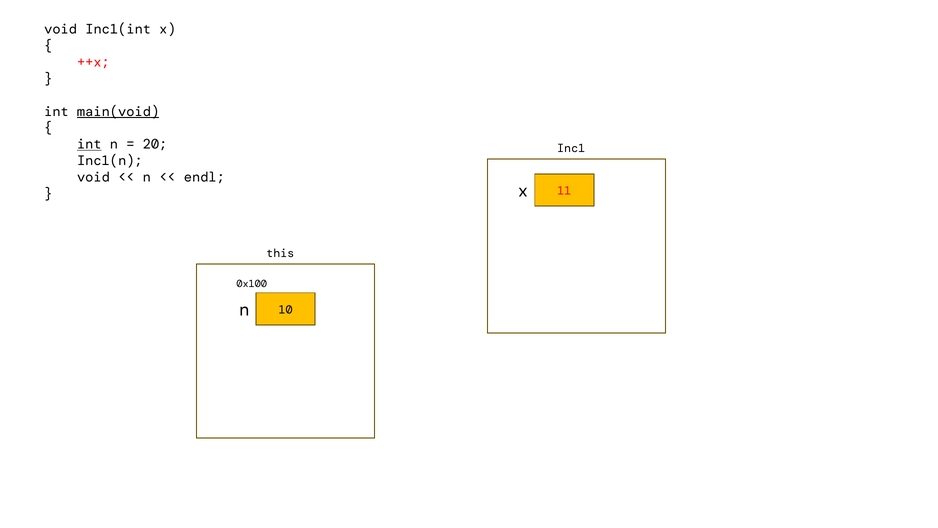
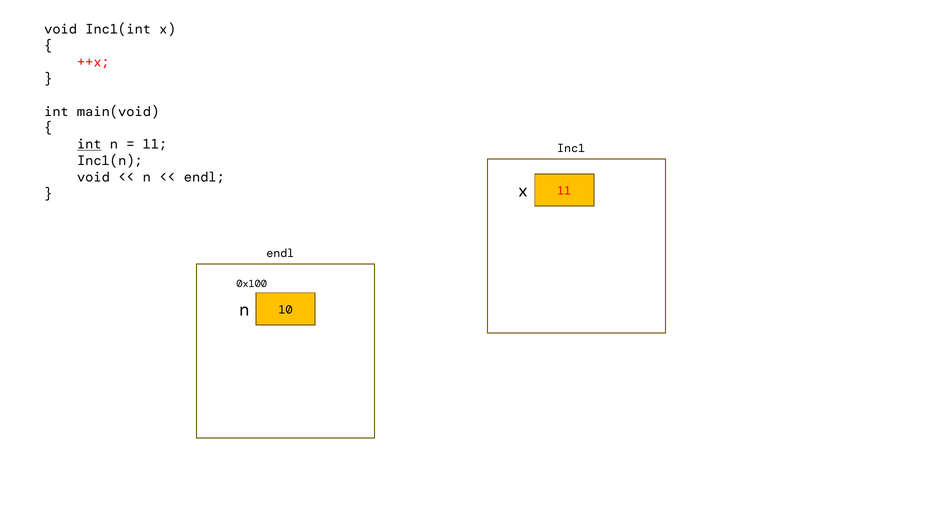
main(void underline: present -> none
20 at (155, 144): 20 -> 11
this at (280, 253): this -> endl
